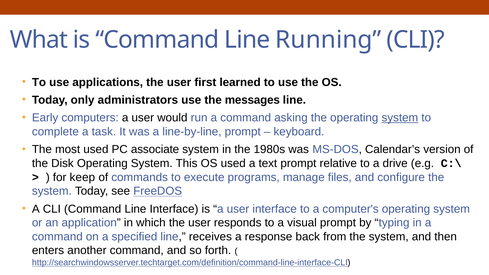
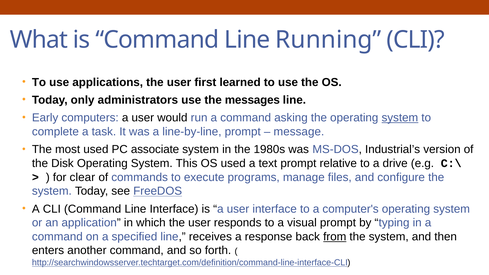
keyboard: keyboard -> message
Calendar’s: Calendar’s -> Industrial’s
keep: keep -> clear
from underline: none -> present
